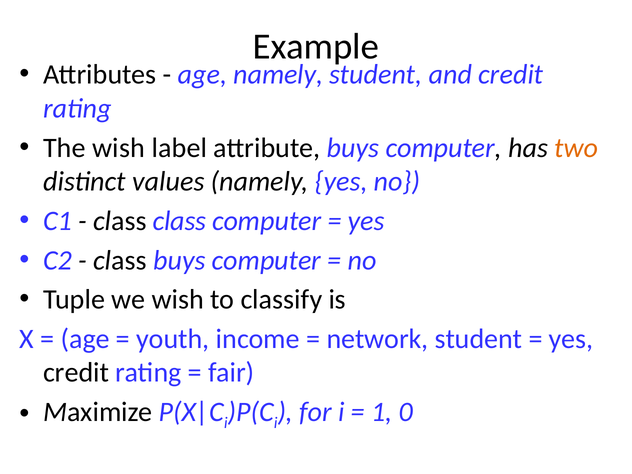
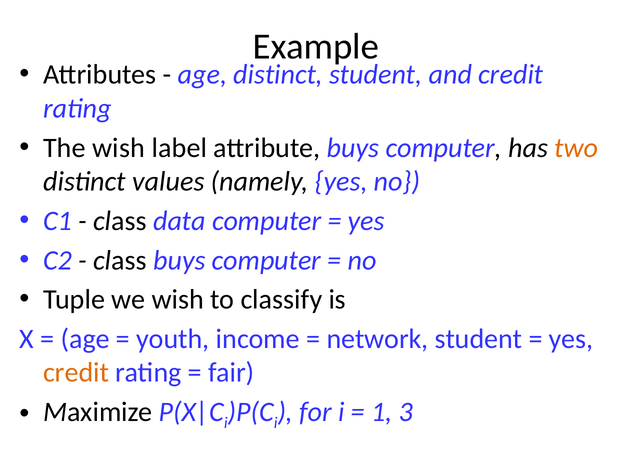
age namely: namely -> distinct
class class: class -> data
credit at (76, 373) colour: black -> orange
0: 0 -> 3
